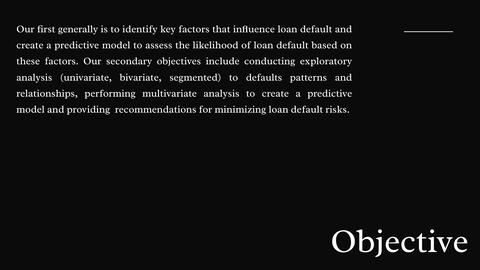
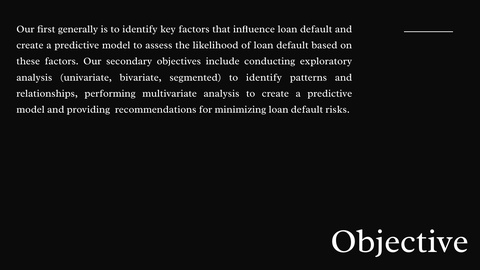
segmented to defaults: defaults -> identify
